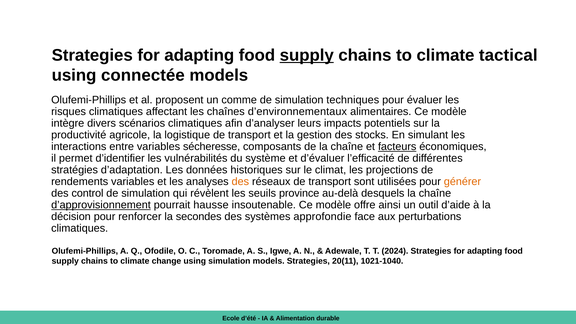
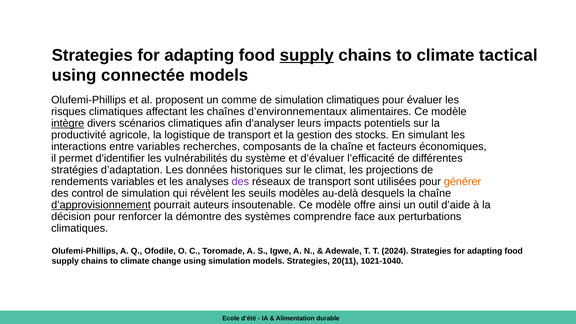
simulation techniques: techniques -> climatiques
intègre underline: none -> present
sécheresse: sécheresse -> recherches
facteurs underline: present -> none
des at (240, 182) colour: orange -> purple
province: province -> modèles
hausse: hausse -> auteurs
secondes: secondes -> démontre
approfondie: approfondie -> comprendre
